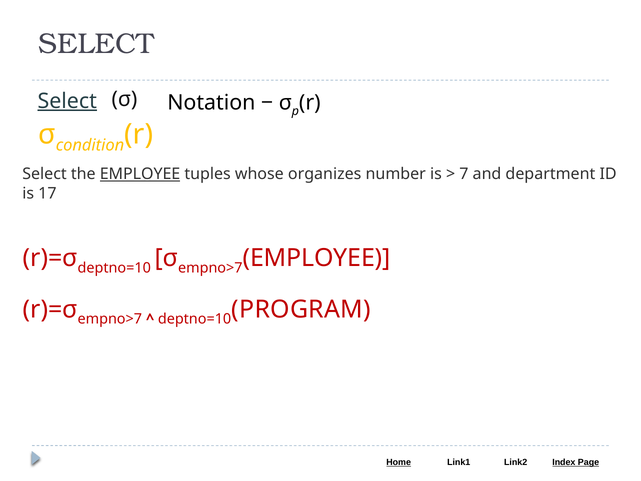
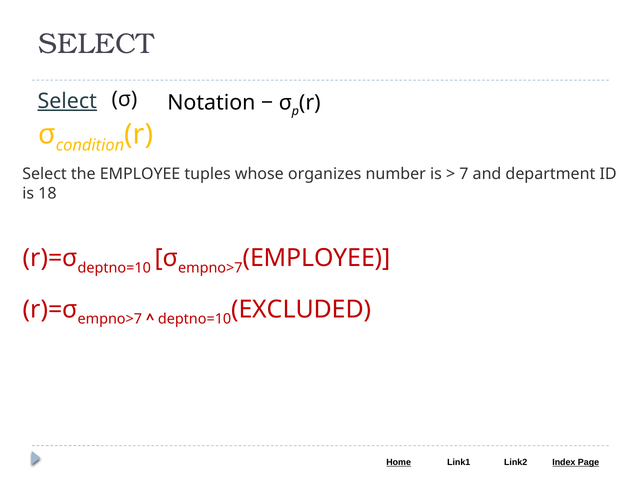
EMPLOYEE at (140, 174) underline: present -> none
17: 17 -> 18
PROGRAM: PROGRAM -> EXCLUDED
